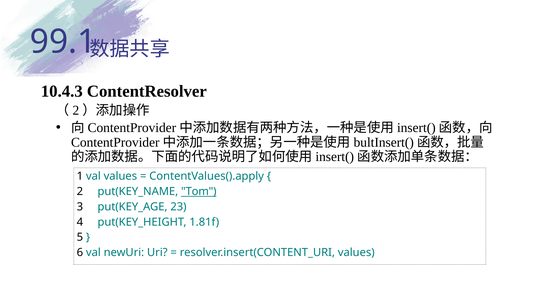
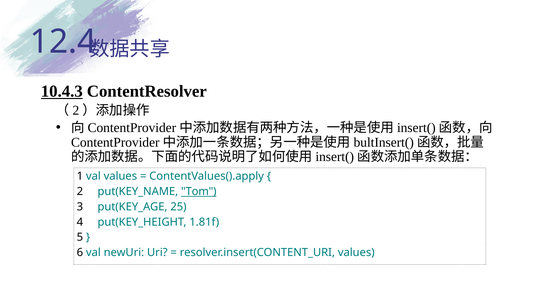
99.1: 99.1 -> 12.4
10.4.3 underline: none -> present
23: 23 -> 25
